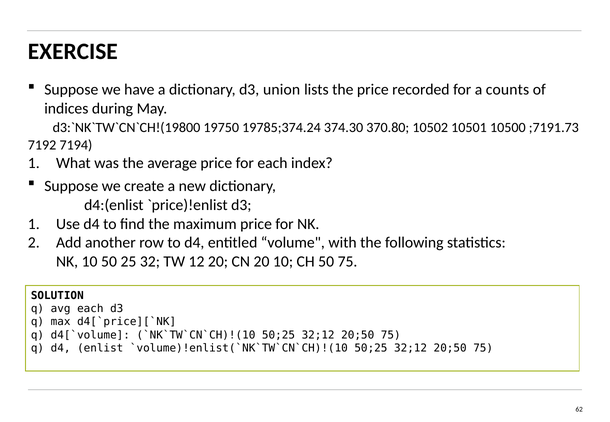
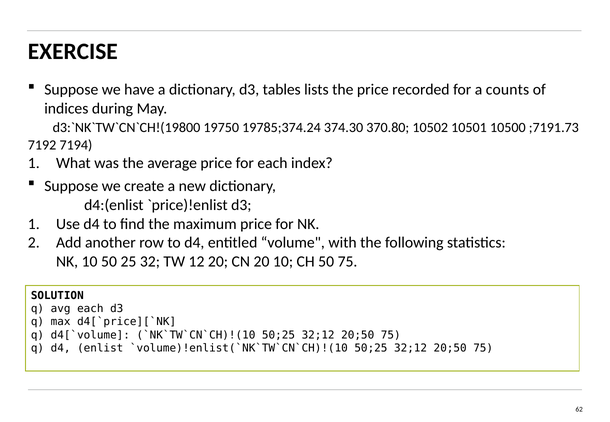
union: union -> tables
